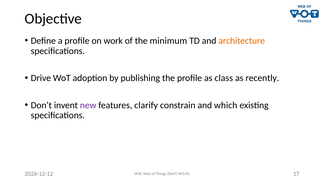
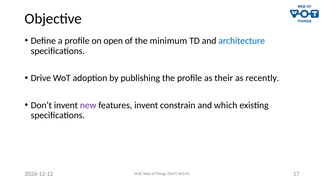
work: work -> open
architecture colour: orange -> blue
class: class -> their
features clarify: clarify -> invent
